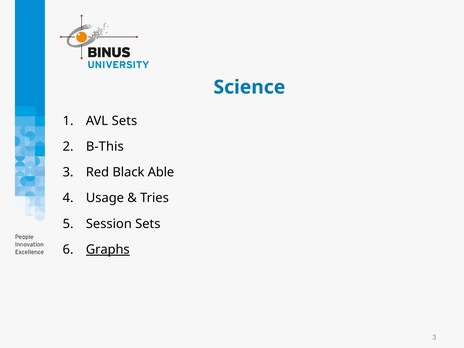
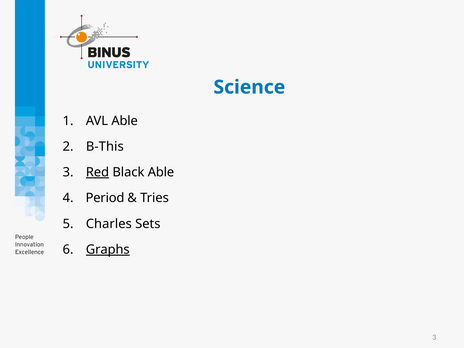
AVL Sets: Sets -> Able
Red underline: none -> present
Usage: Usage -> Period
Session: Session -> Charles
